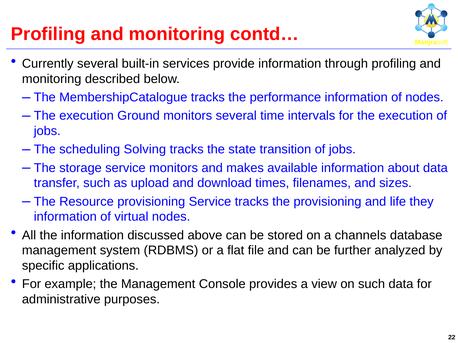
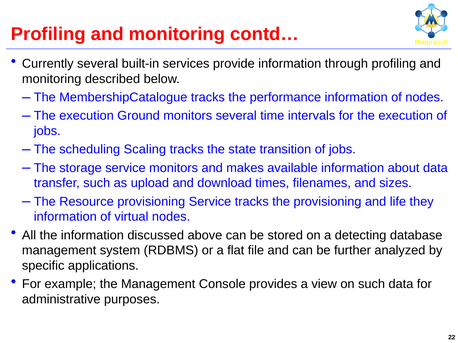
Solving: Solving -> Scaling
channels: channels -> detecting
